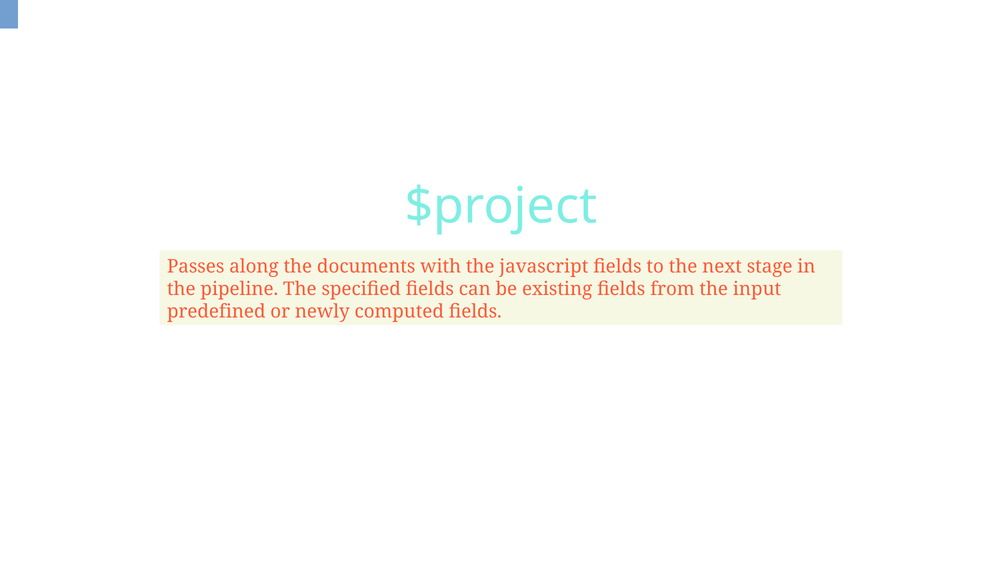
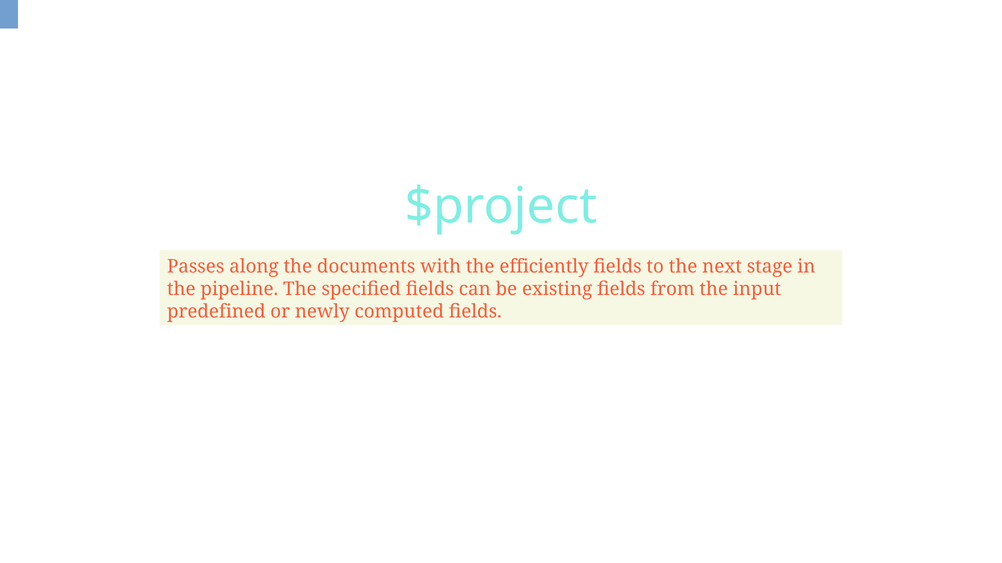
javascript: javascript -> efficiently
